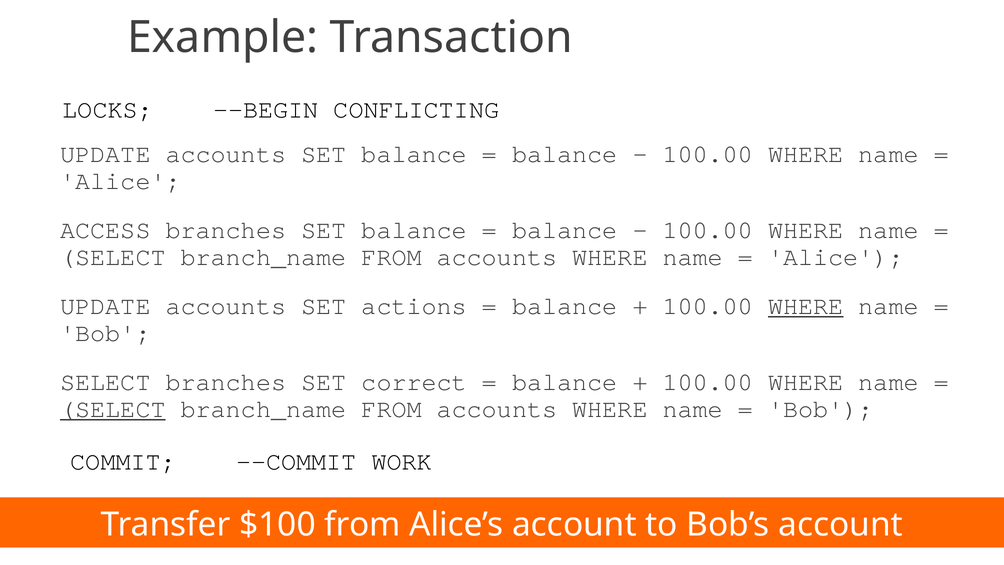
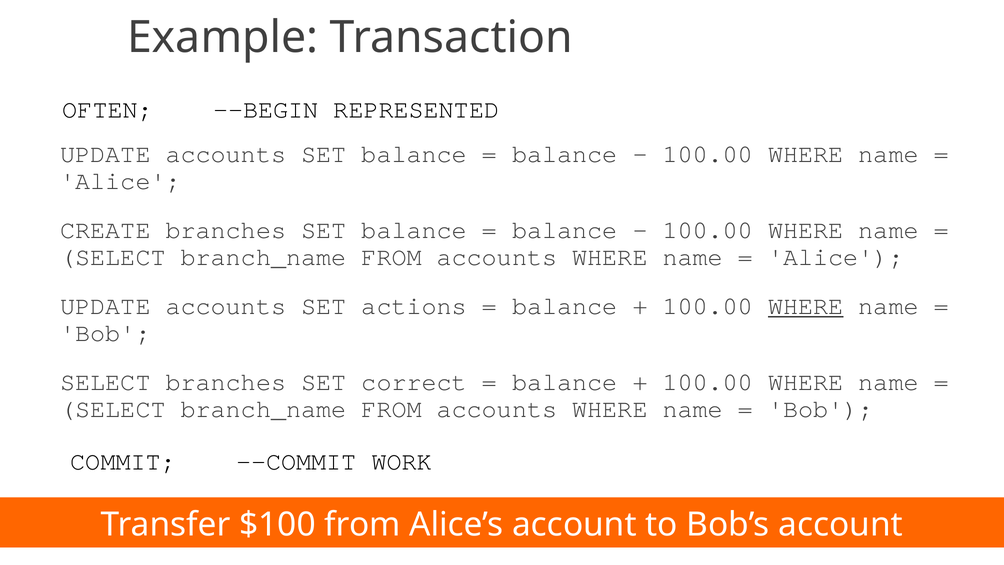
LOCKS: LOCKS -> OFTEN
CONFLICTING: CONFLICTING -> REPRESENTED
ACCESS: ACCESS -> CREATE
SELECT at (113, 409) underline: present -> none
